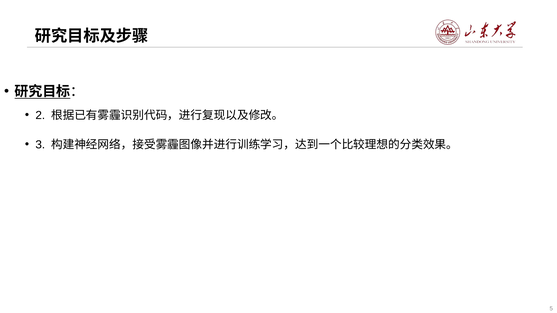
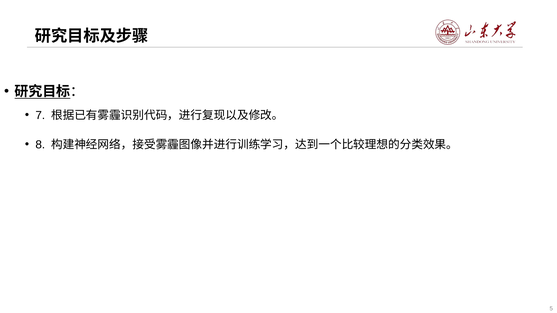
2: 2 -> 7
3: 3 -> 8
